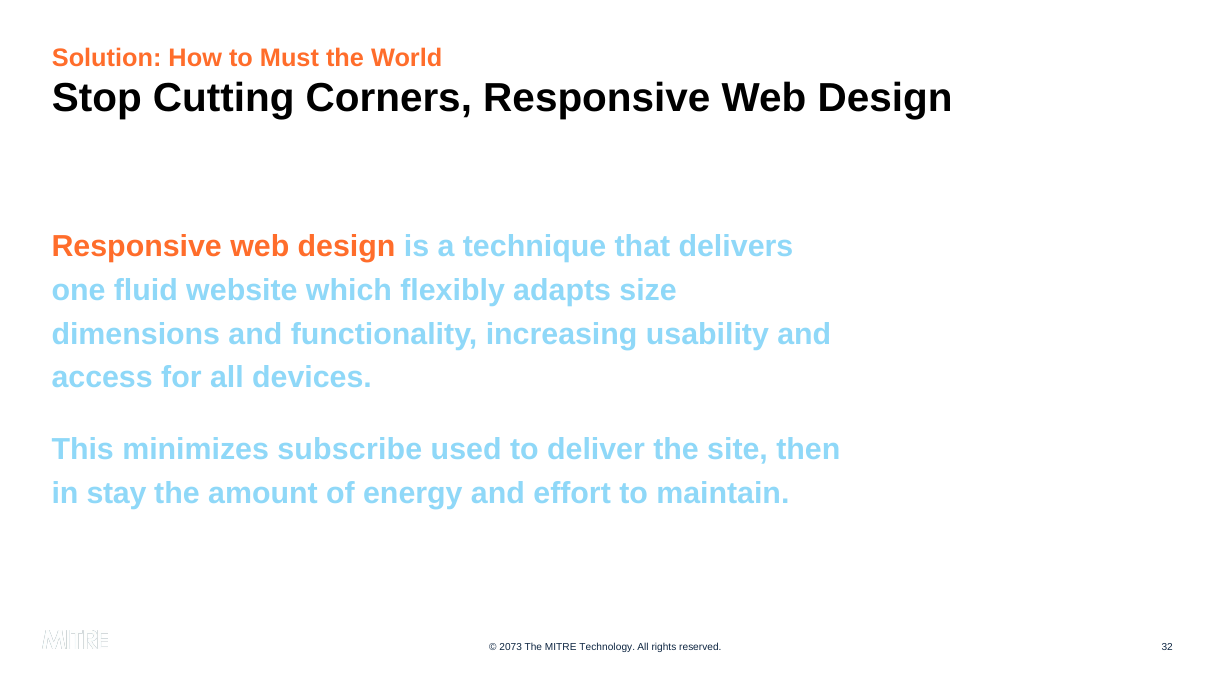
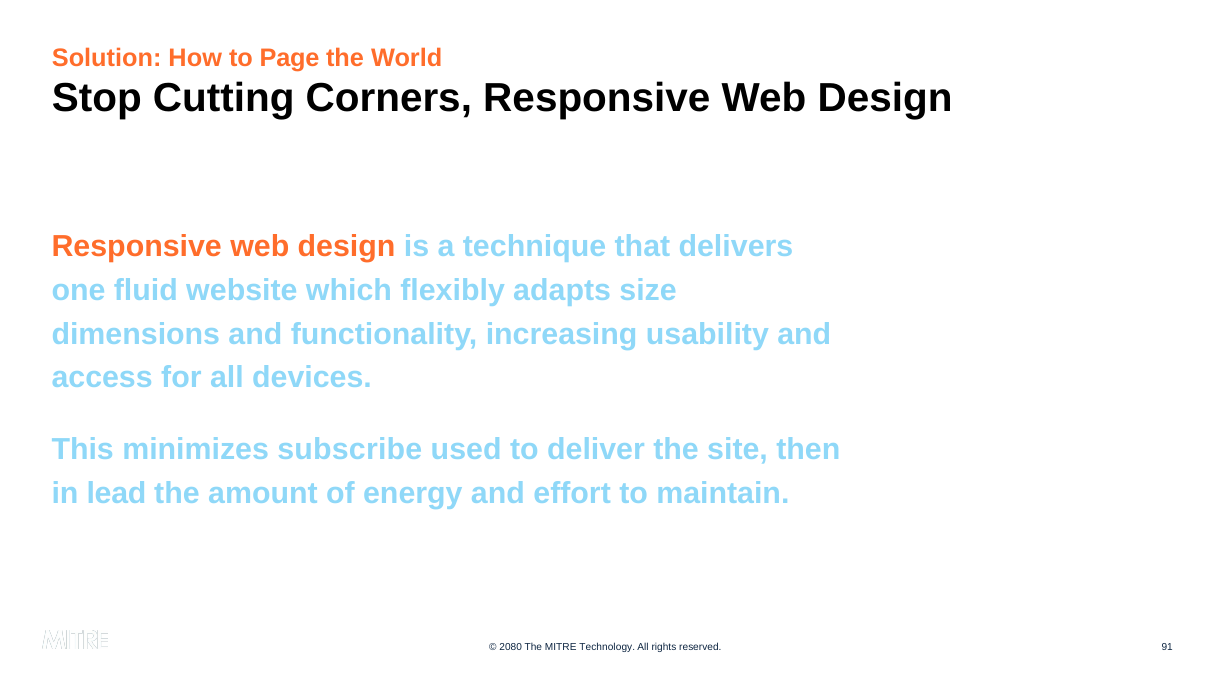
Must: Must -> Page
stay: stay -> lead
2073: 2073 -> 2080
32: 32 -> 91
